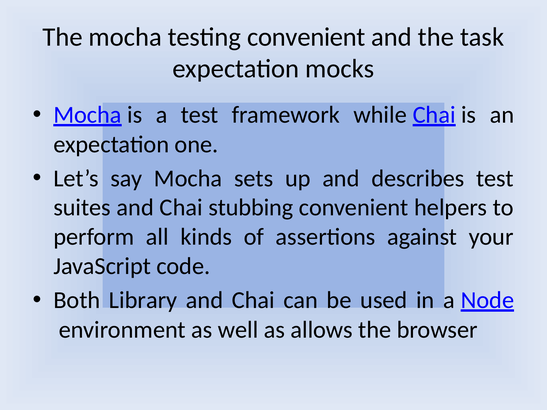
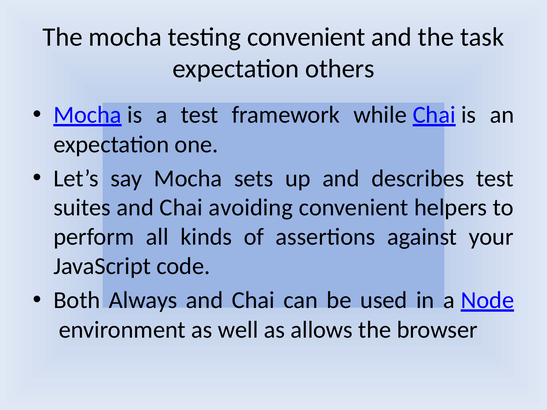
mocks: mocks -> others
stubbing: stubbing -> avoiding
Library: Library -> Always
